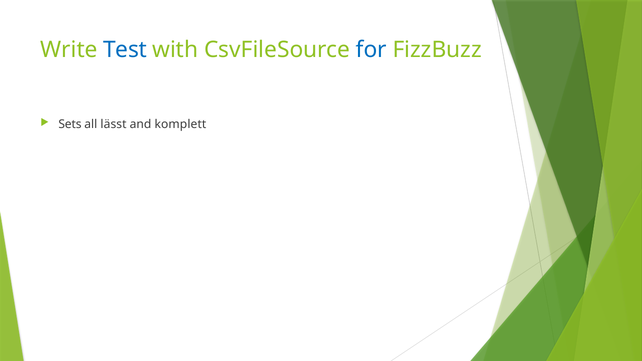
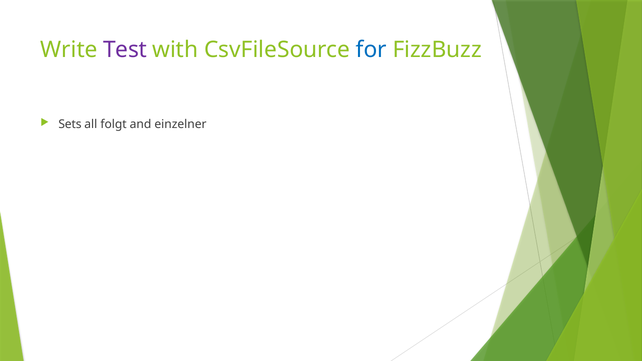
Test colour: blue -> purple
lässt: lässt -> folgt
komplett: komplett -> einzelner
